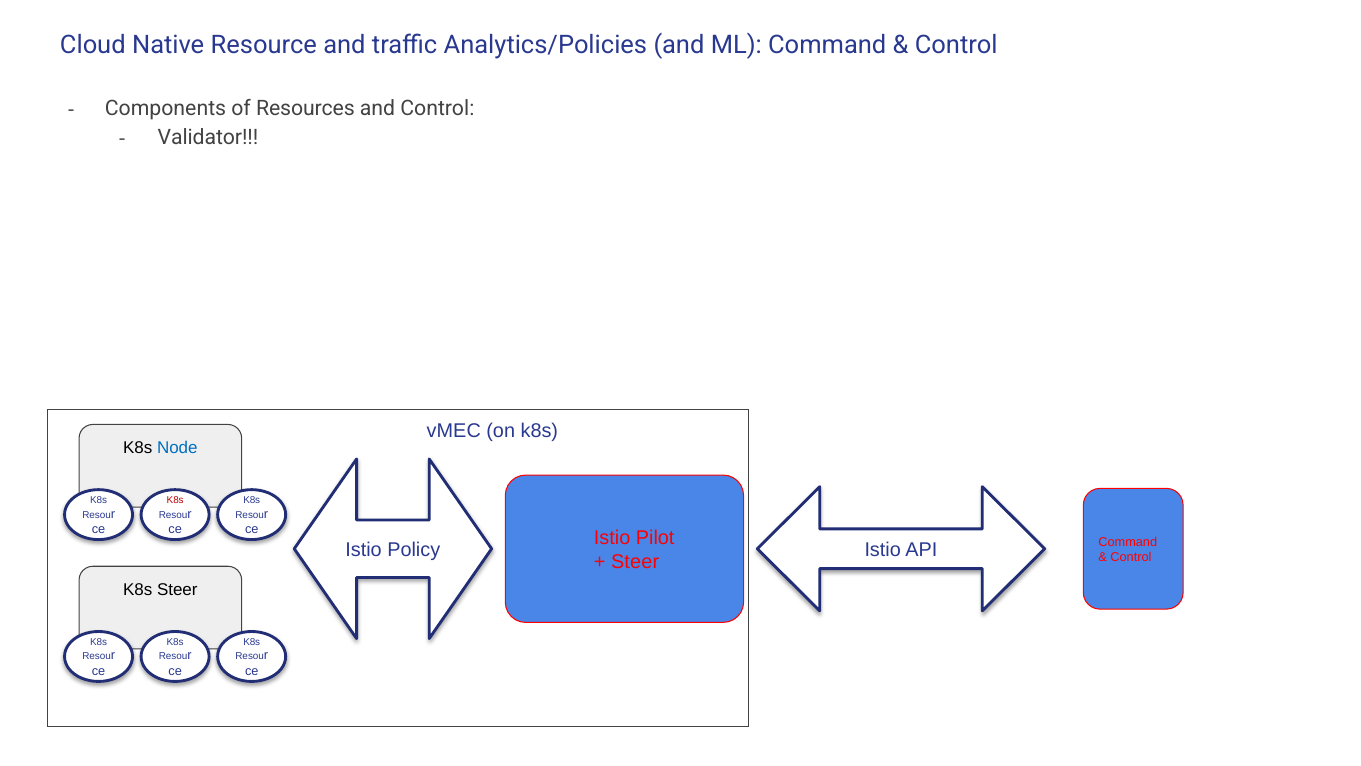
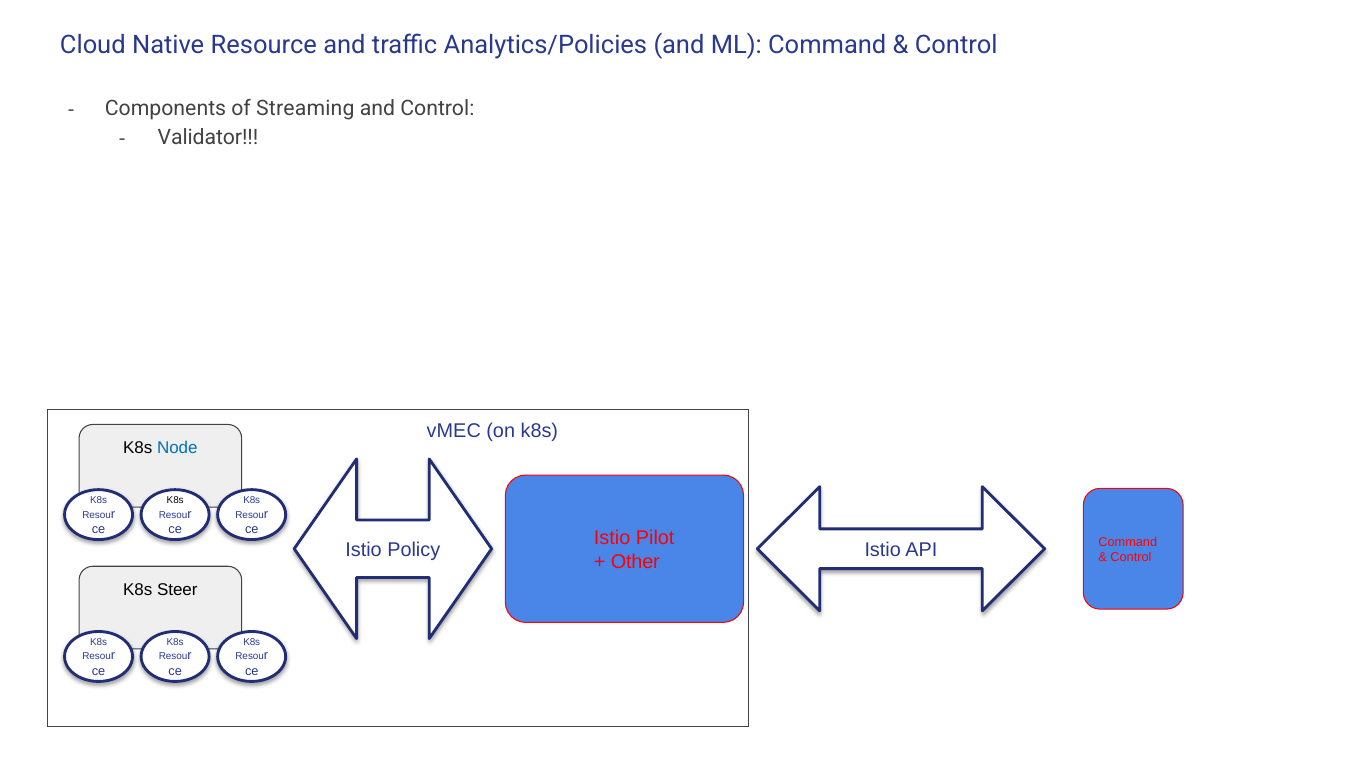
Resources: Resources -> Streaming
K8s at (175, 500) colour: red -> black
Steer at (635, 562): Steer -> Other
